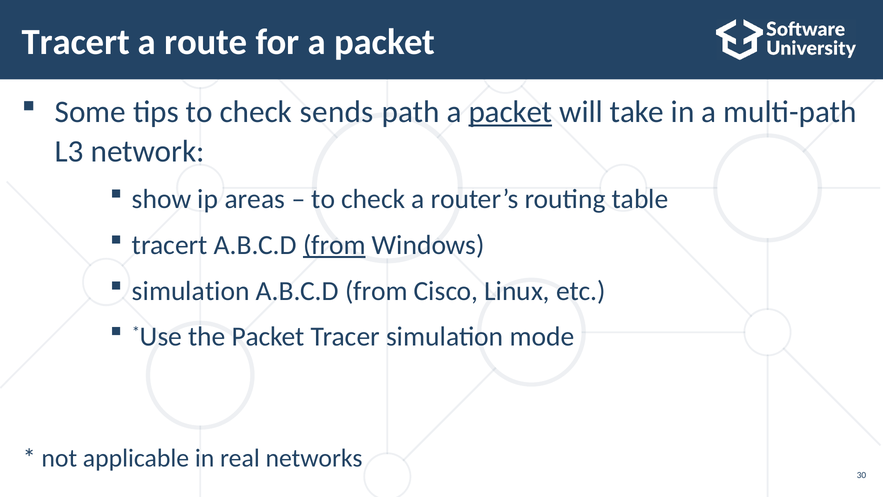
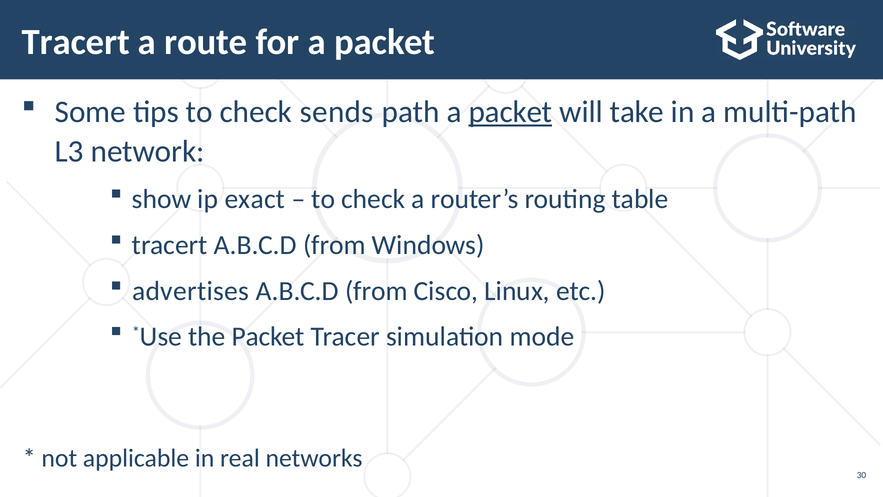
areas: areas -> exact
from at (334, 245) underline: present -> none
simulation at (191, 291): simulation -> advertises
